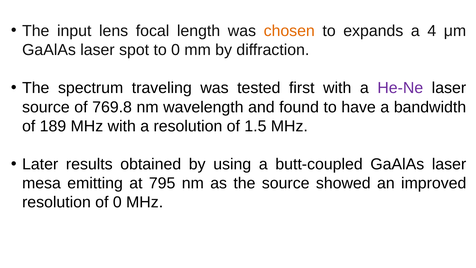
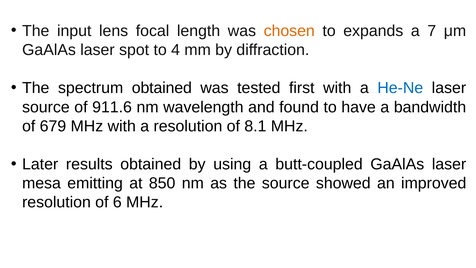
4: 4 -> 7
to 0: 0 -> 4
spectrum traveling: traveling -> obtained
He-Ne colour: purple -> blue
769.8: 769.8 -> 911.6
189: 189 -> 679
1.5: 1.5 -> 8.1
795: 795 -> 850
of 0: 0 -> 6
